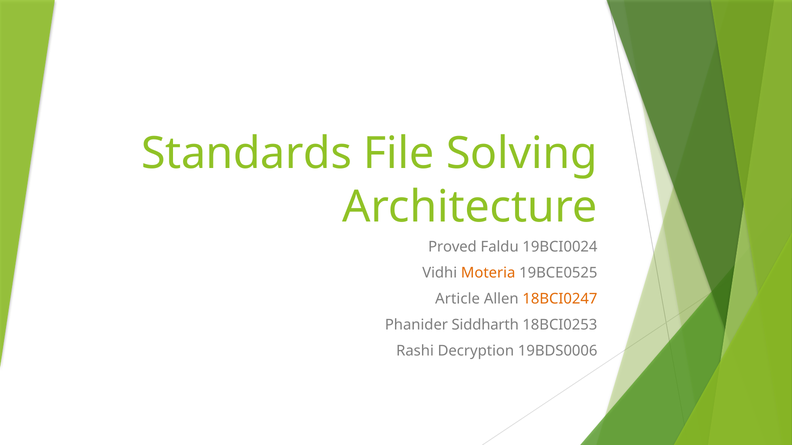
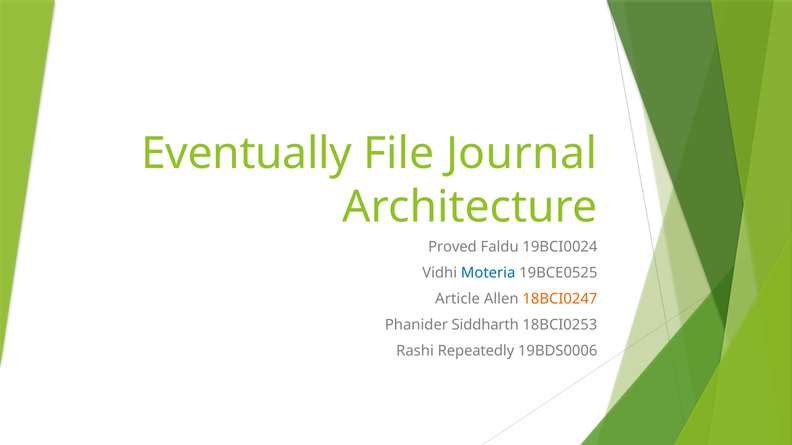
Standards: Standards -> Eventually
Solving: Solving -> Journal
Moteria colour: orange -> blue
Decryption: Decryption -> Repeatedly
